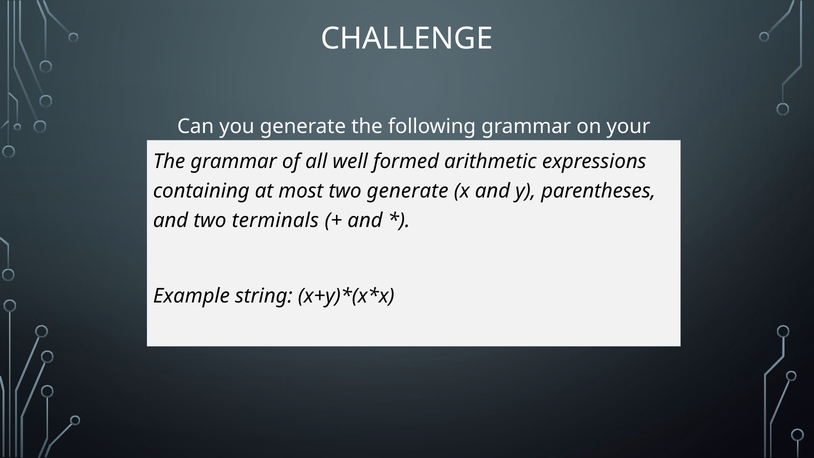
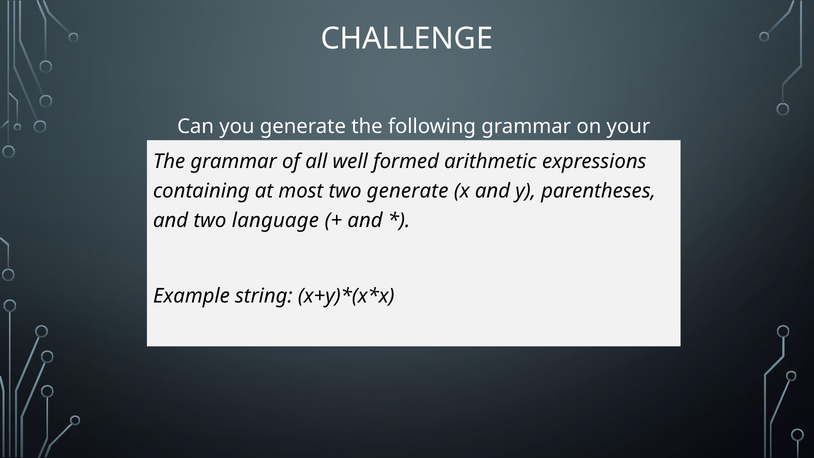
terminals: terminals -> language
